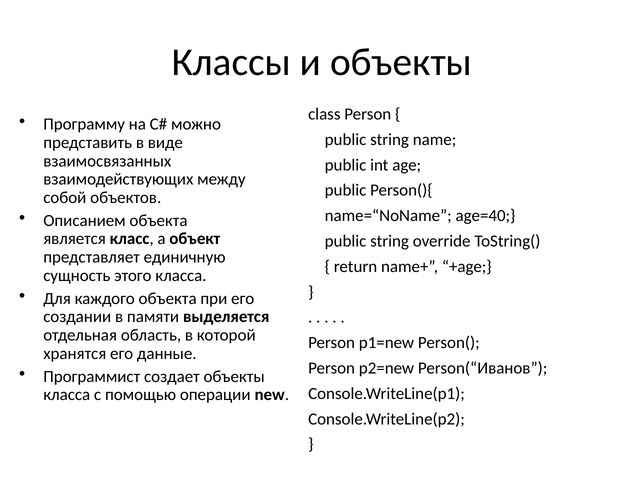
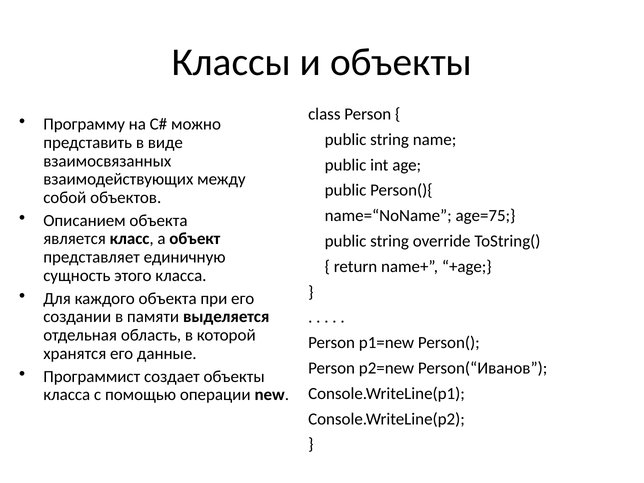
age=40: age=40 -> age=75
